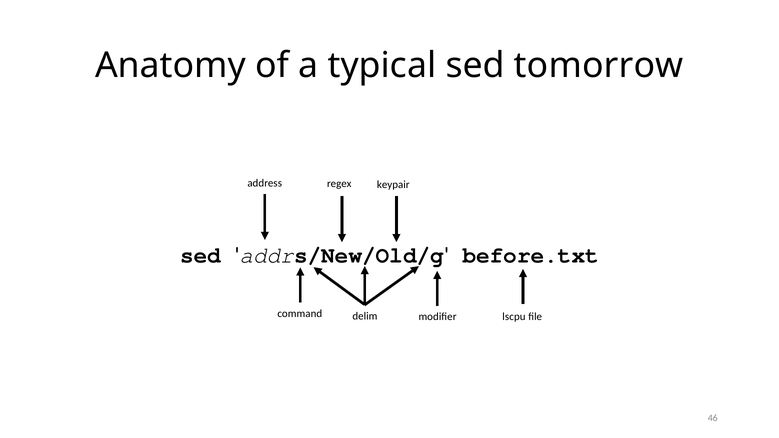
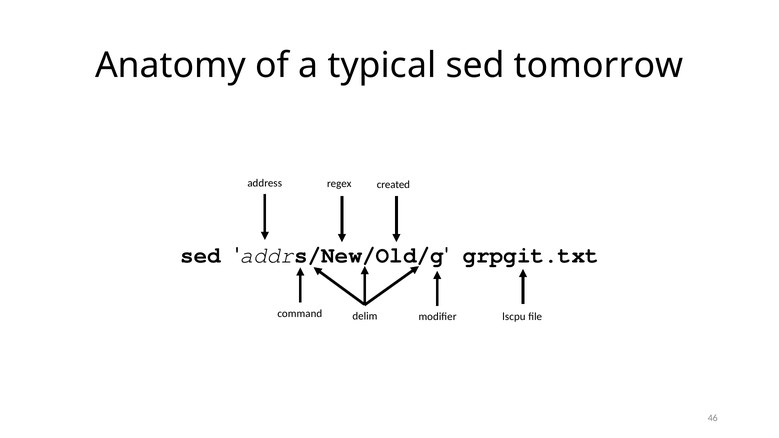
keypair: keypair -> created
before.txt: before.txt -> grpgit.txt
